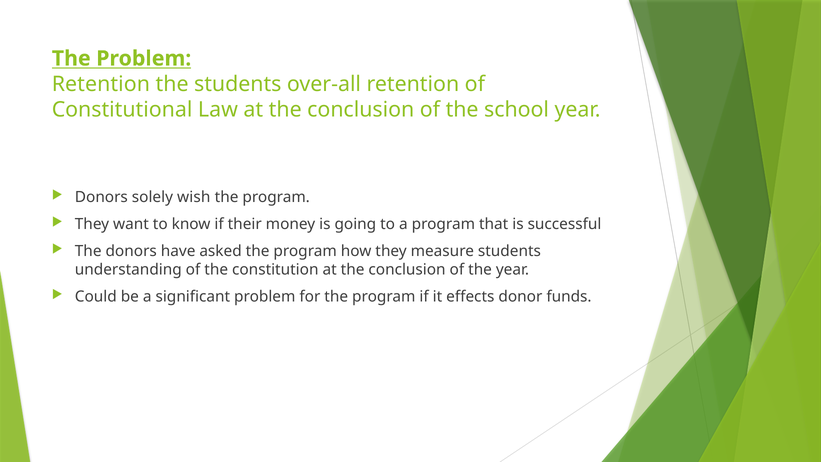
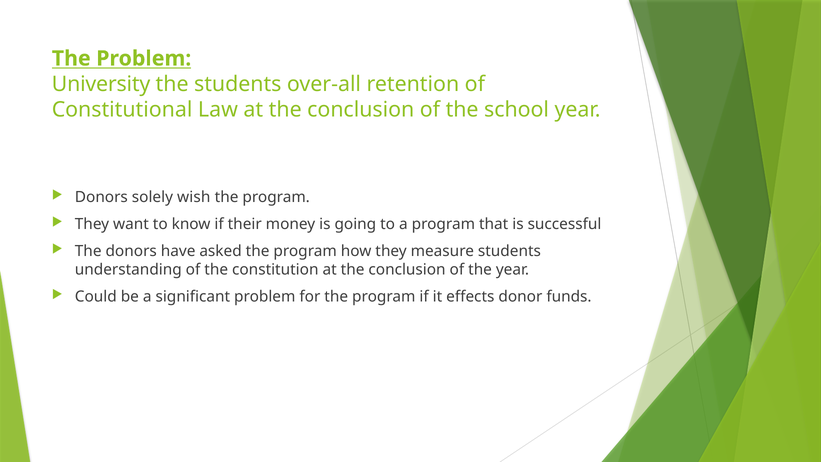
Retention at (101, 84): Retention -> University
